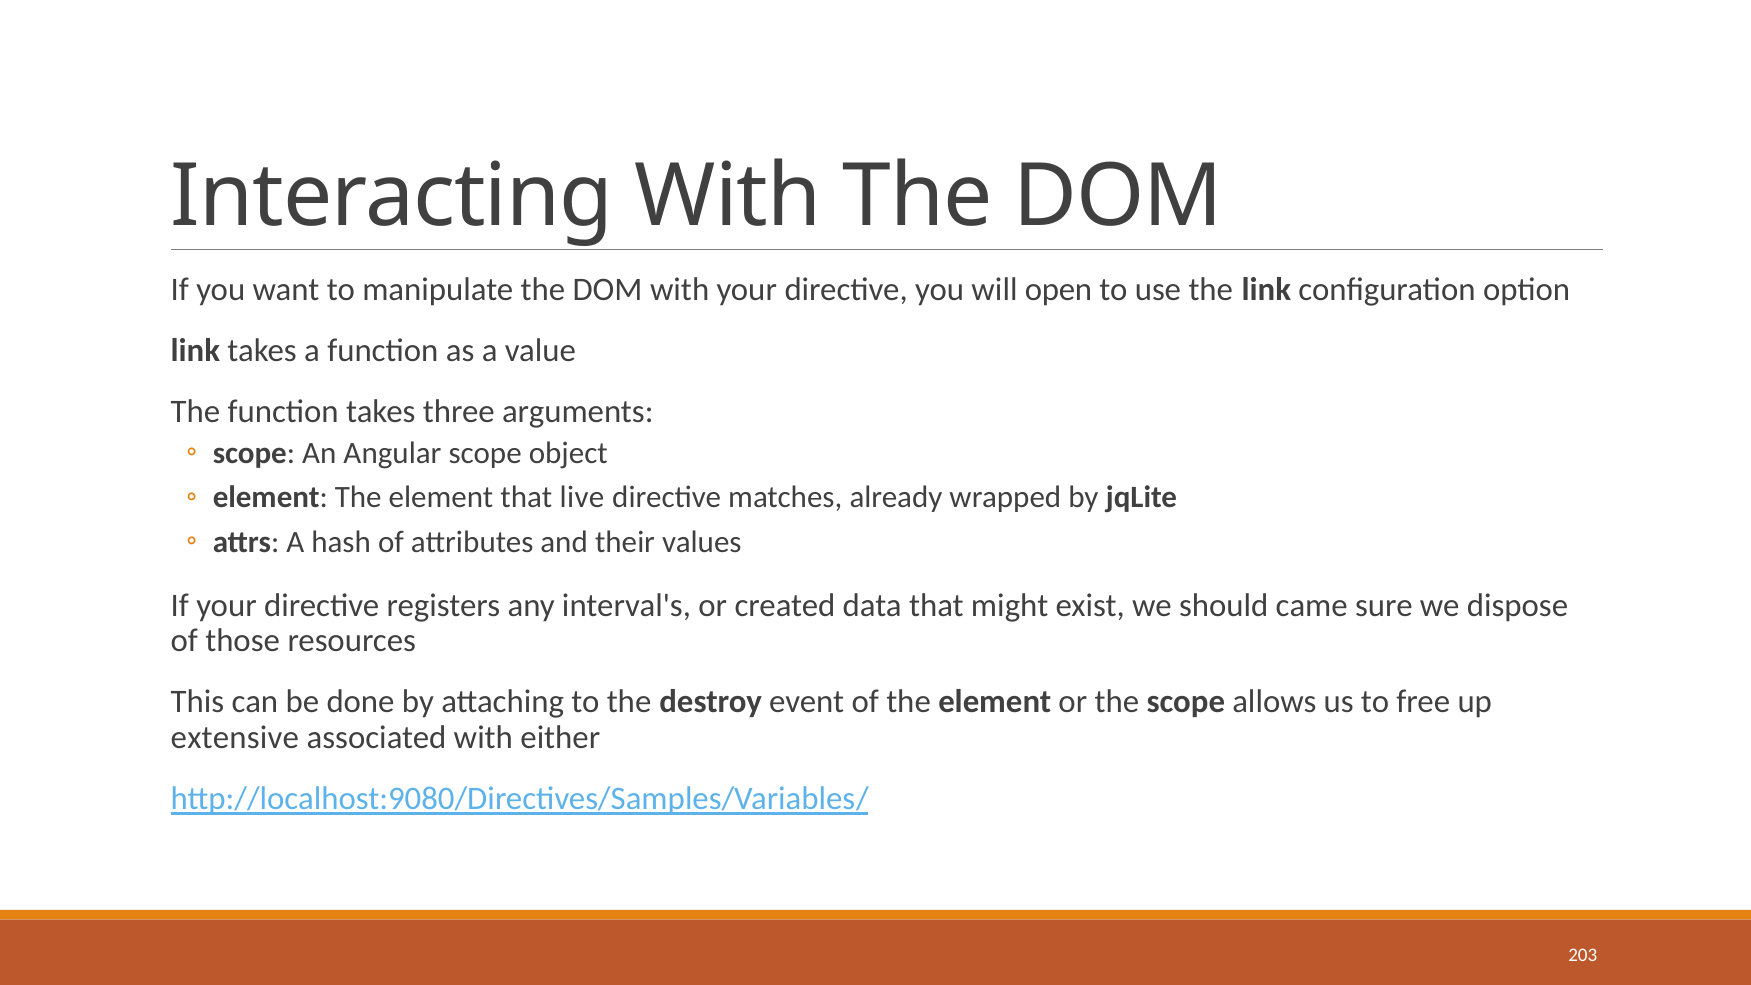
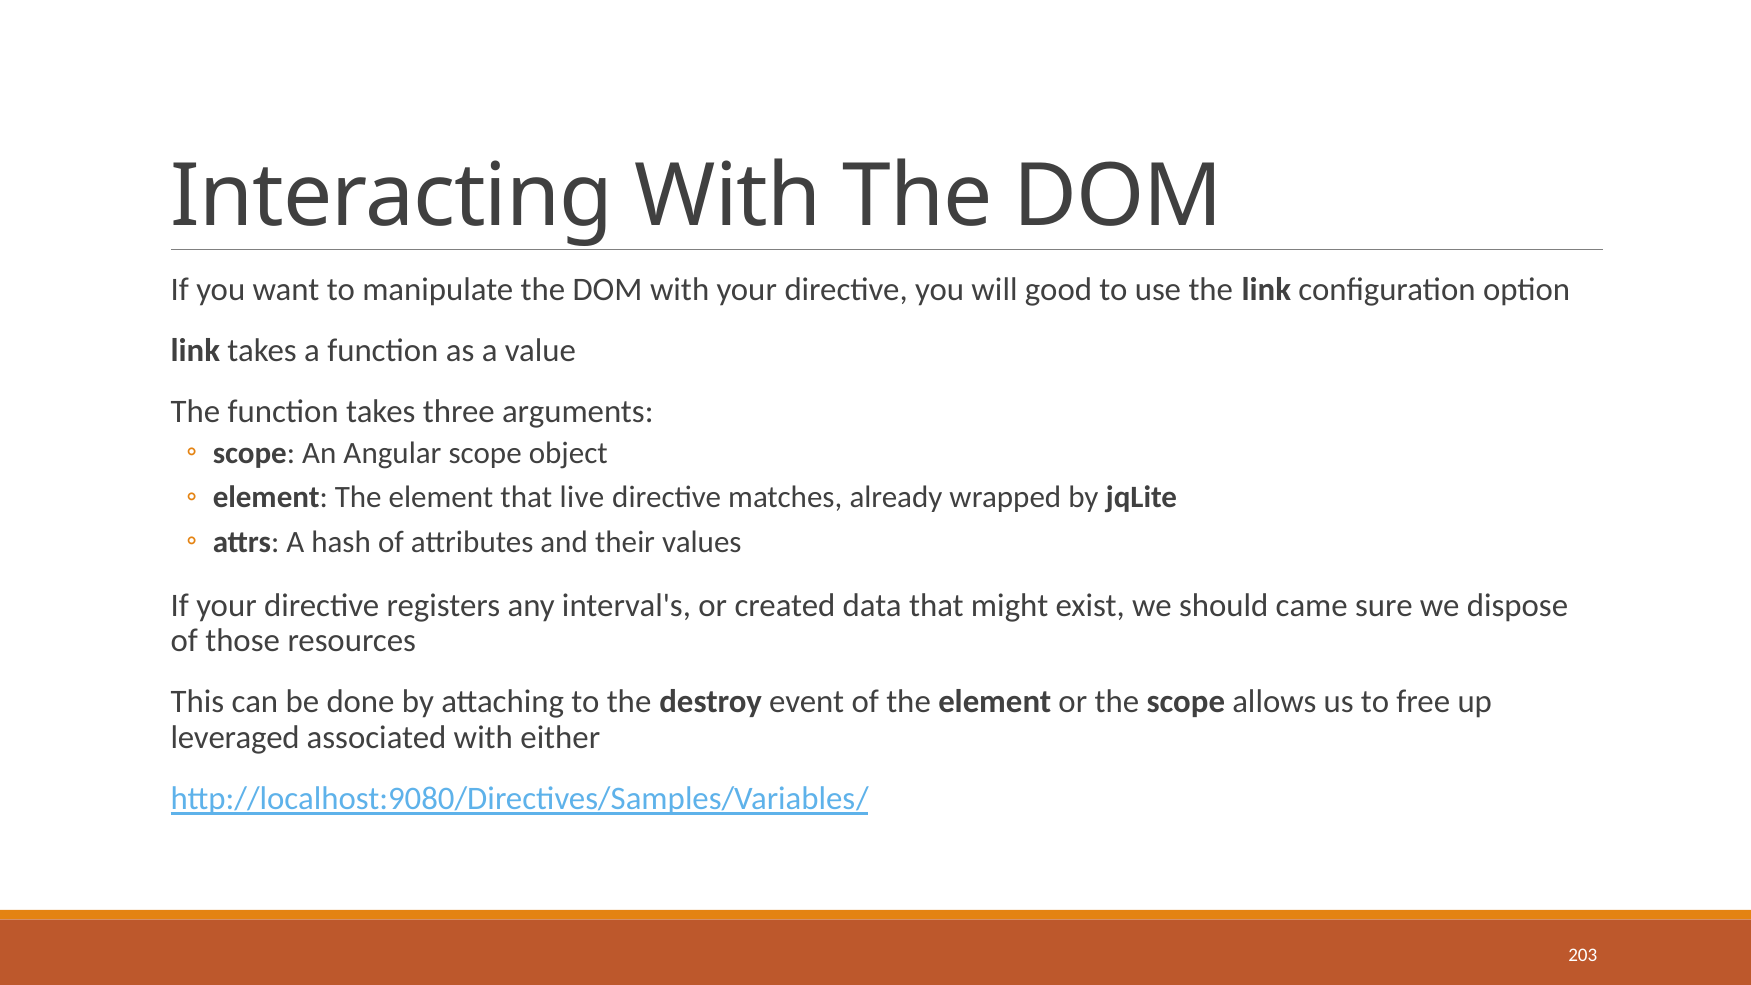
open: open -> good
extensive: extensive -> leveraged
